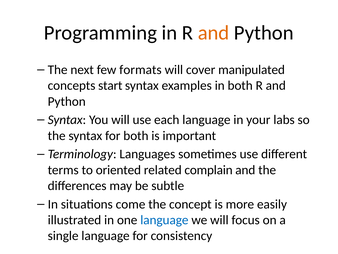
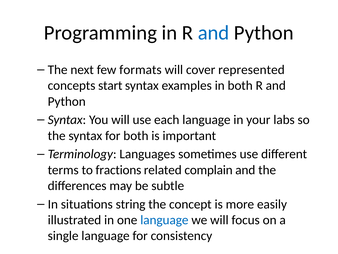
and at (214, 33) colour: orange -> blue
manipulated: manipulated -> represented
oriented: oriented -> fractions
come: come -> string
